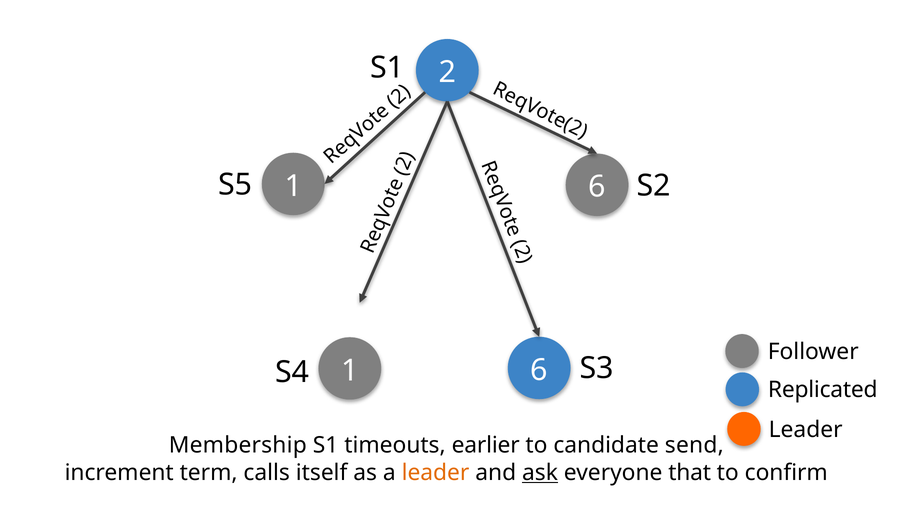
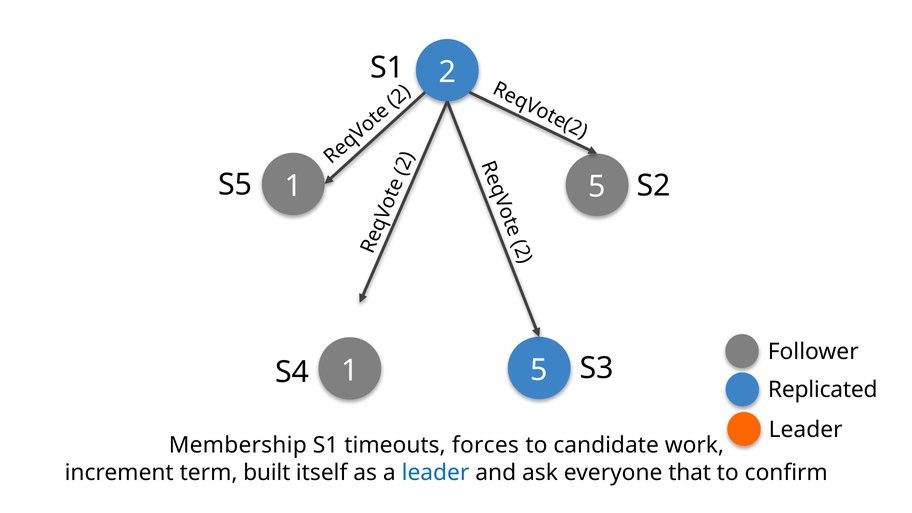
6 at (597, 187): 6 -> 5
6 at (539, 370): 6 -> 5
earlier: earlier -> forces
send: send -> work
calls: calls -> built
leader at (436, 473) colour: orange -> blue
ask underline: present -> none
